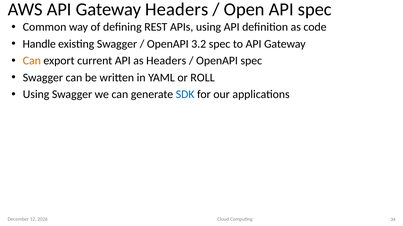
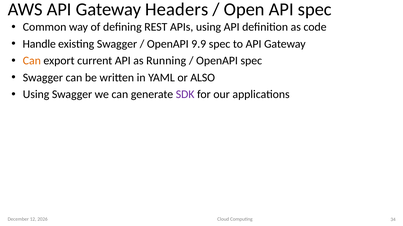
3.2: 3.2 -> 9.9
as Headers: Headers -> Running
ROLL: ROLL -> ALSO
SDK colour: blue -> purple
